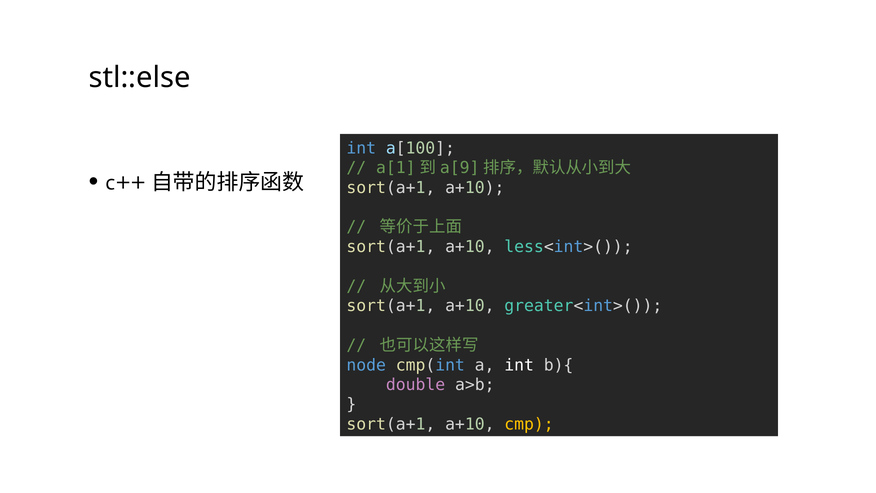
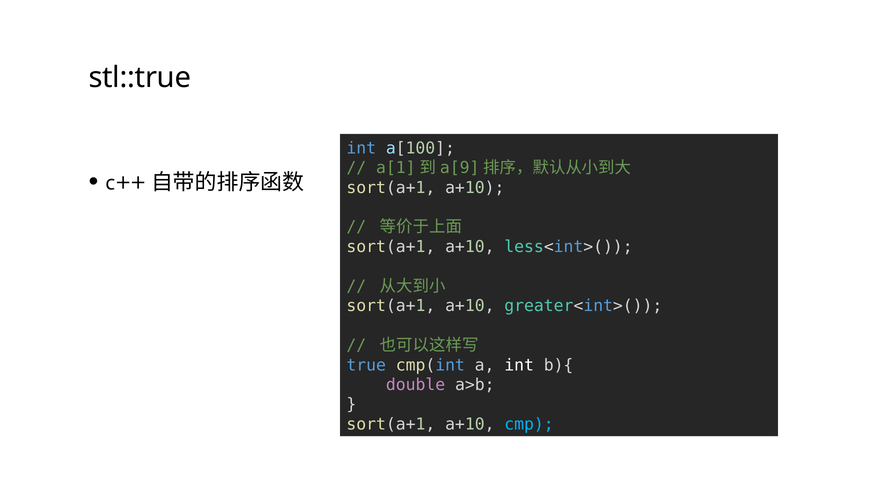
stl::else: stl::else -> stl::true
node: node -> true
cmp colour: yellow -> light blue
